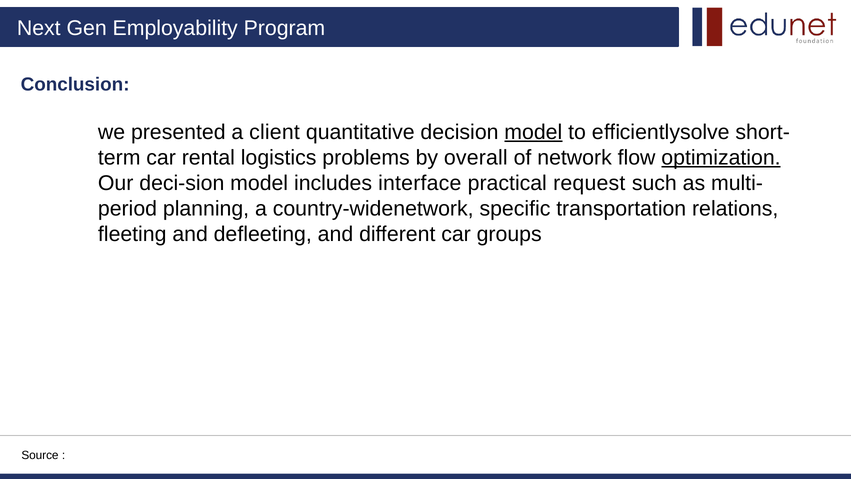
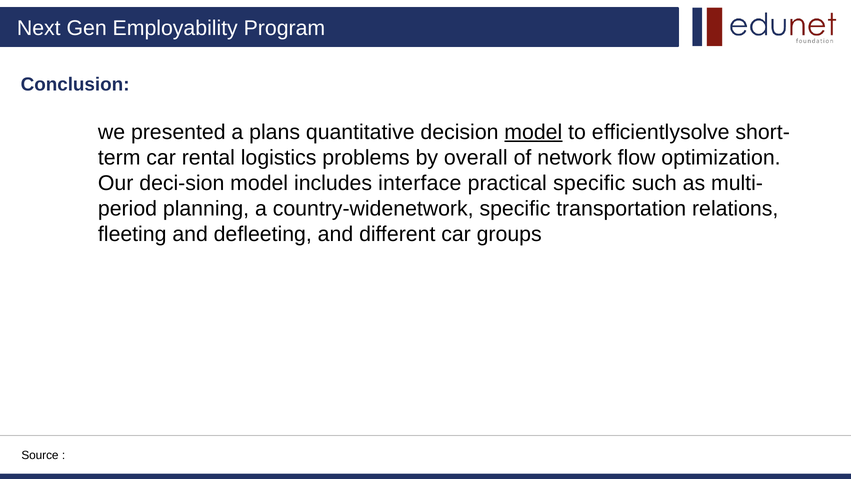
client: client -> plans
optimization underline: present -> none
practical request: request -> speciﬁc
